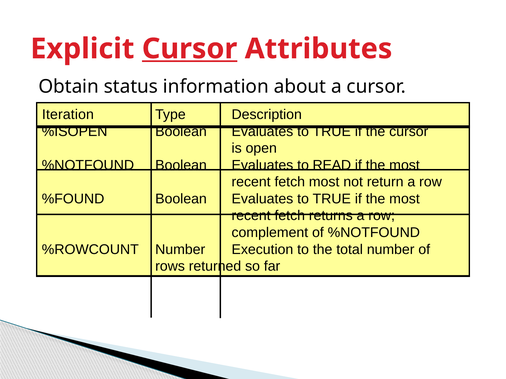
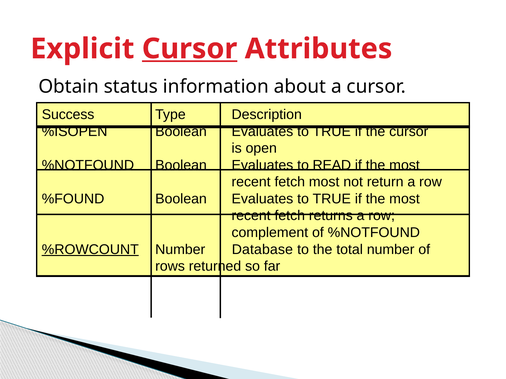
Iteration: Iteration -> Success
%ROWCOUNT underline: none -> present
Execution: Execution -> Database
